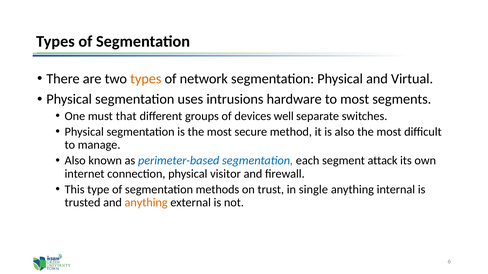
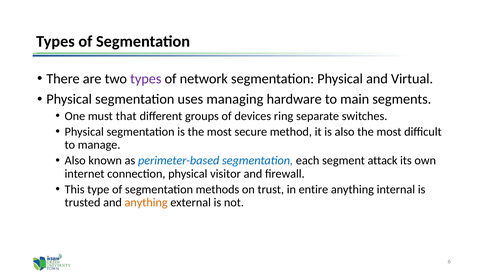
types at (146, 79) colour: orange -> purple
intrusions: intrusions -> managing
to most: most -> main
well: well -> ring
single: single -> entire
